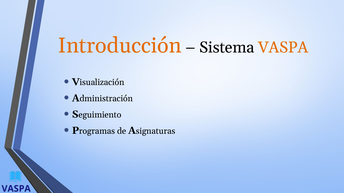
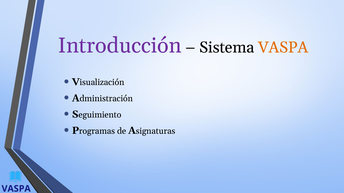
Introducción colour: orange -> purple
